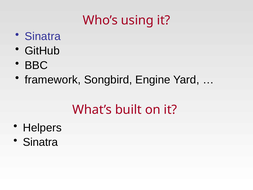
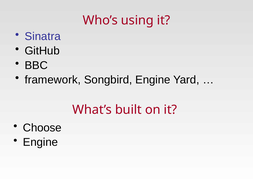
Helpers: Helpers -> Choose
Sinatra at (40, 142): Sinatra -> Engine
